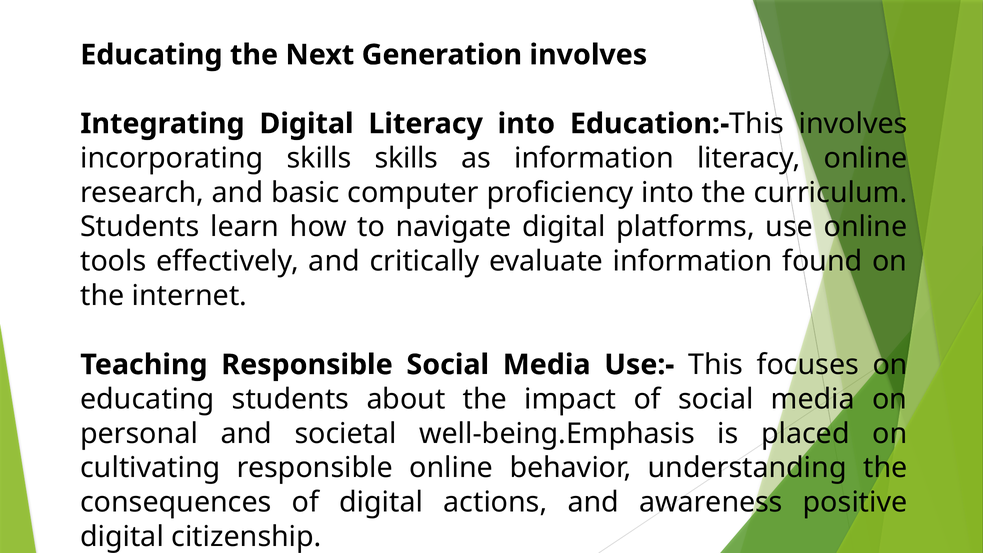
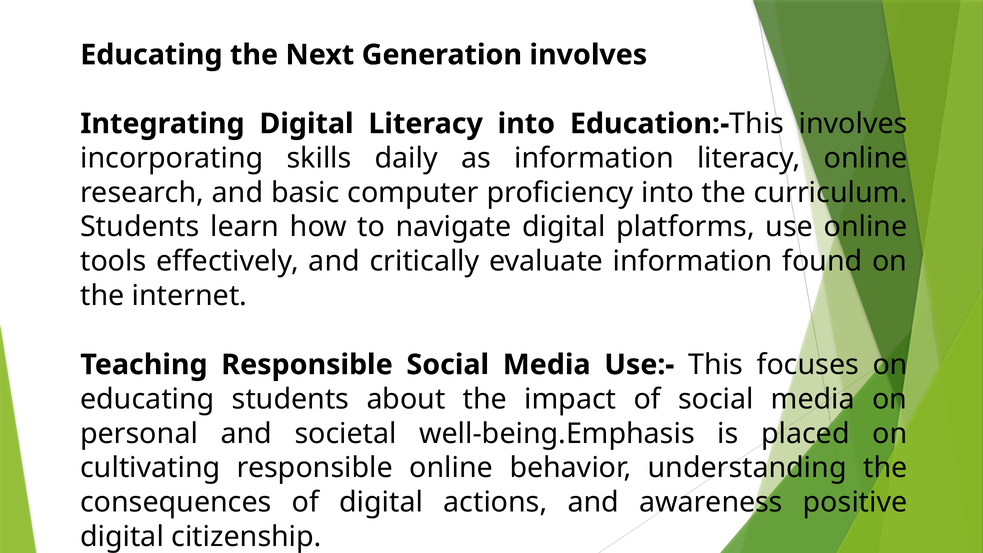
skills skills: skills -> daily
